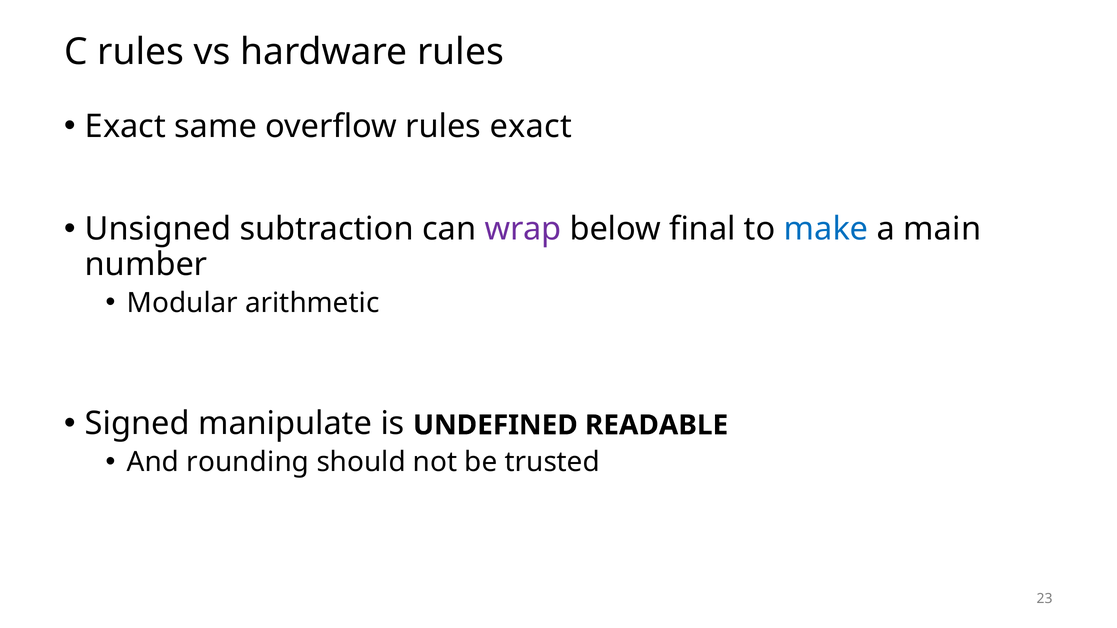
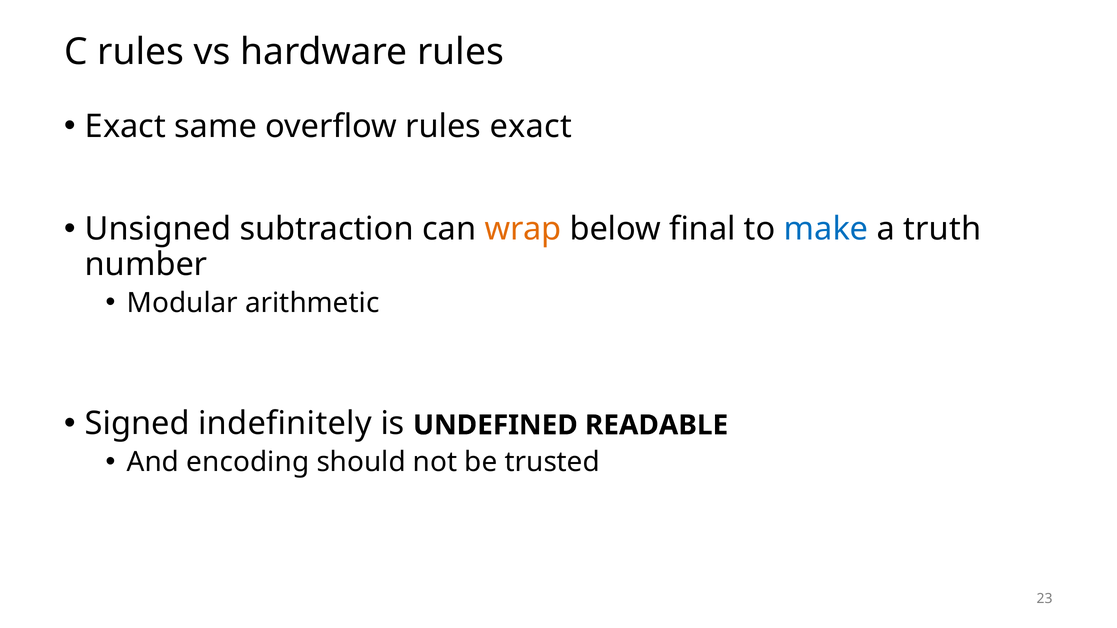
wrap colour: purple -> orange
main: main -> truth
manipulate: manipulate -> indefinitely
rounding: rounding -> encoding
